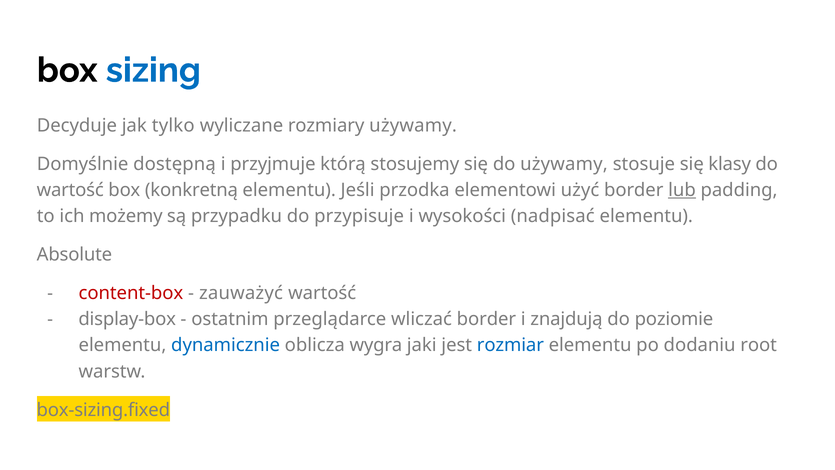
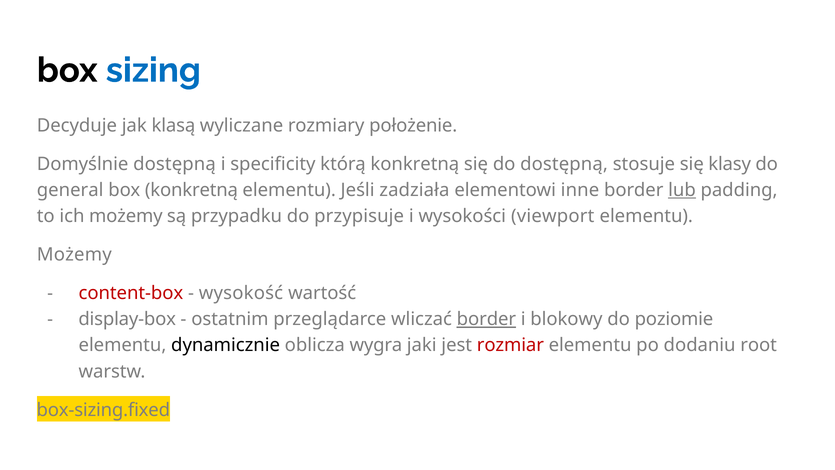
tylko: tylko -> klasą
rozmiary używamy: używamy -> położenie
przyjmuje: przyjmuje -> specificity
którą stosujemy: stosujemy -> konkretną
do używamy: używamy -> dostępną
wartość at (70, 190): wartość -> general
przodka: przodka -> zadziała
użyć: użyć -> inne
nadpisać: nadpisać -> viewport
Absolute at (74, 255): Absolute -> Możemy
zauważyć: zauważyć -> wysokość
border at (486, 319) underline: none -> present
znajdują: znajdują -> blokowy
dynamicznie colour: blue -> black
rozmiar colour: blue -> red
